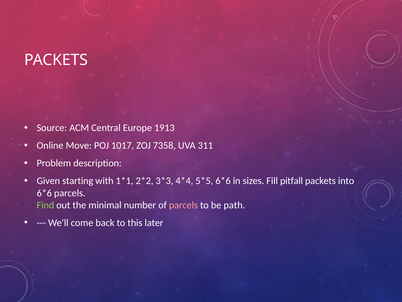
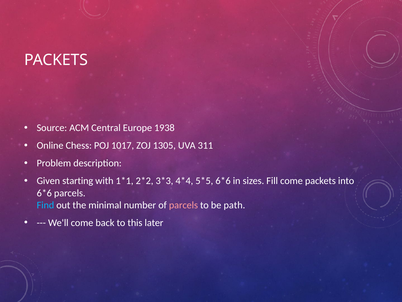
1913: 1913 -> 1938
Move: Move -> Chess
7358: 7358 -> 1305
Fill pitfall: pitfall -> come
Find colour: light green -> light blue
